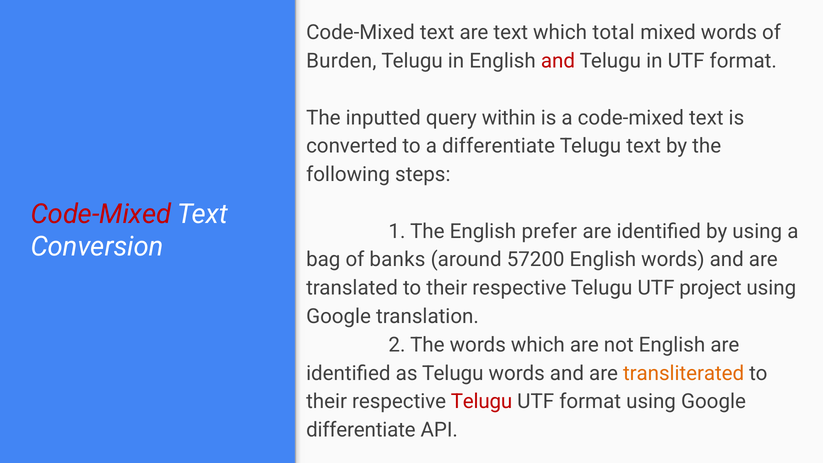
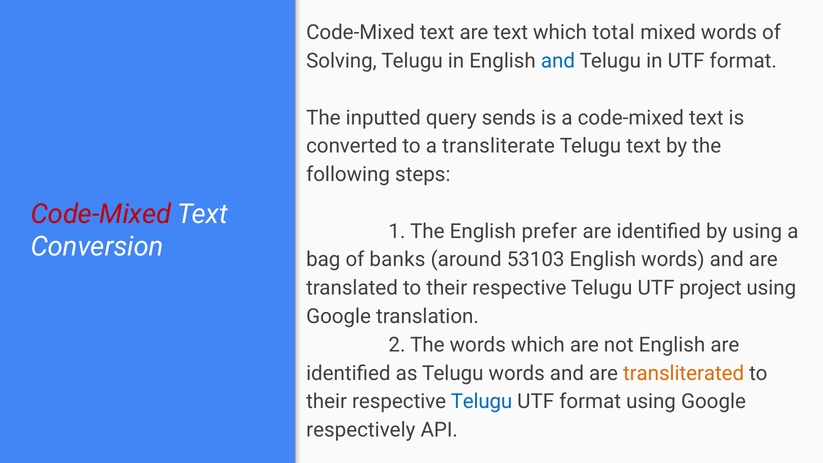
Burden: Burden -> Solving
and at (558, 61) colour: red -> blue
within: within -> sends
a differentiate: differentiate -> transliterate
57200: 57200 -> 53103
Telugu at (482, 402) colour: red -> blue
differentiate at (361, 430): differentiate -> respectively
